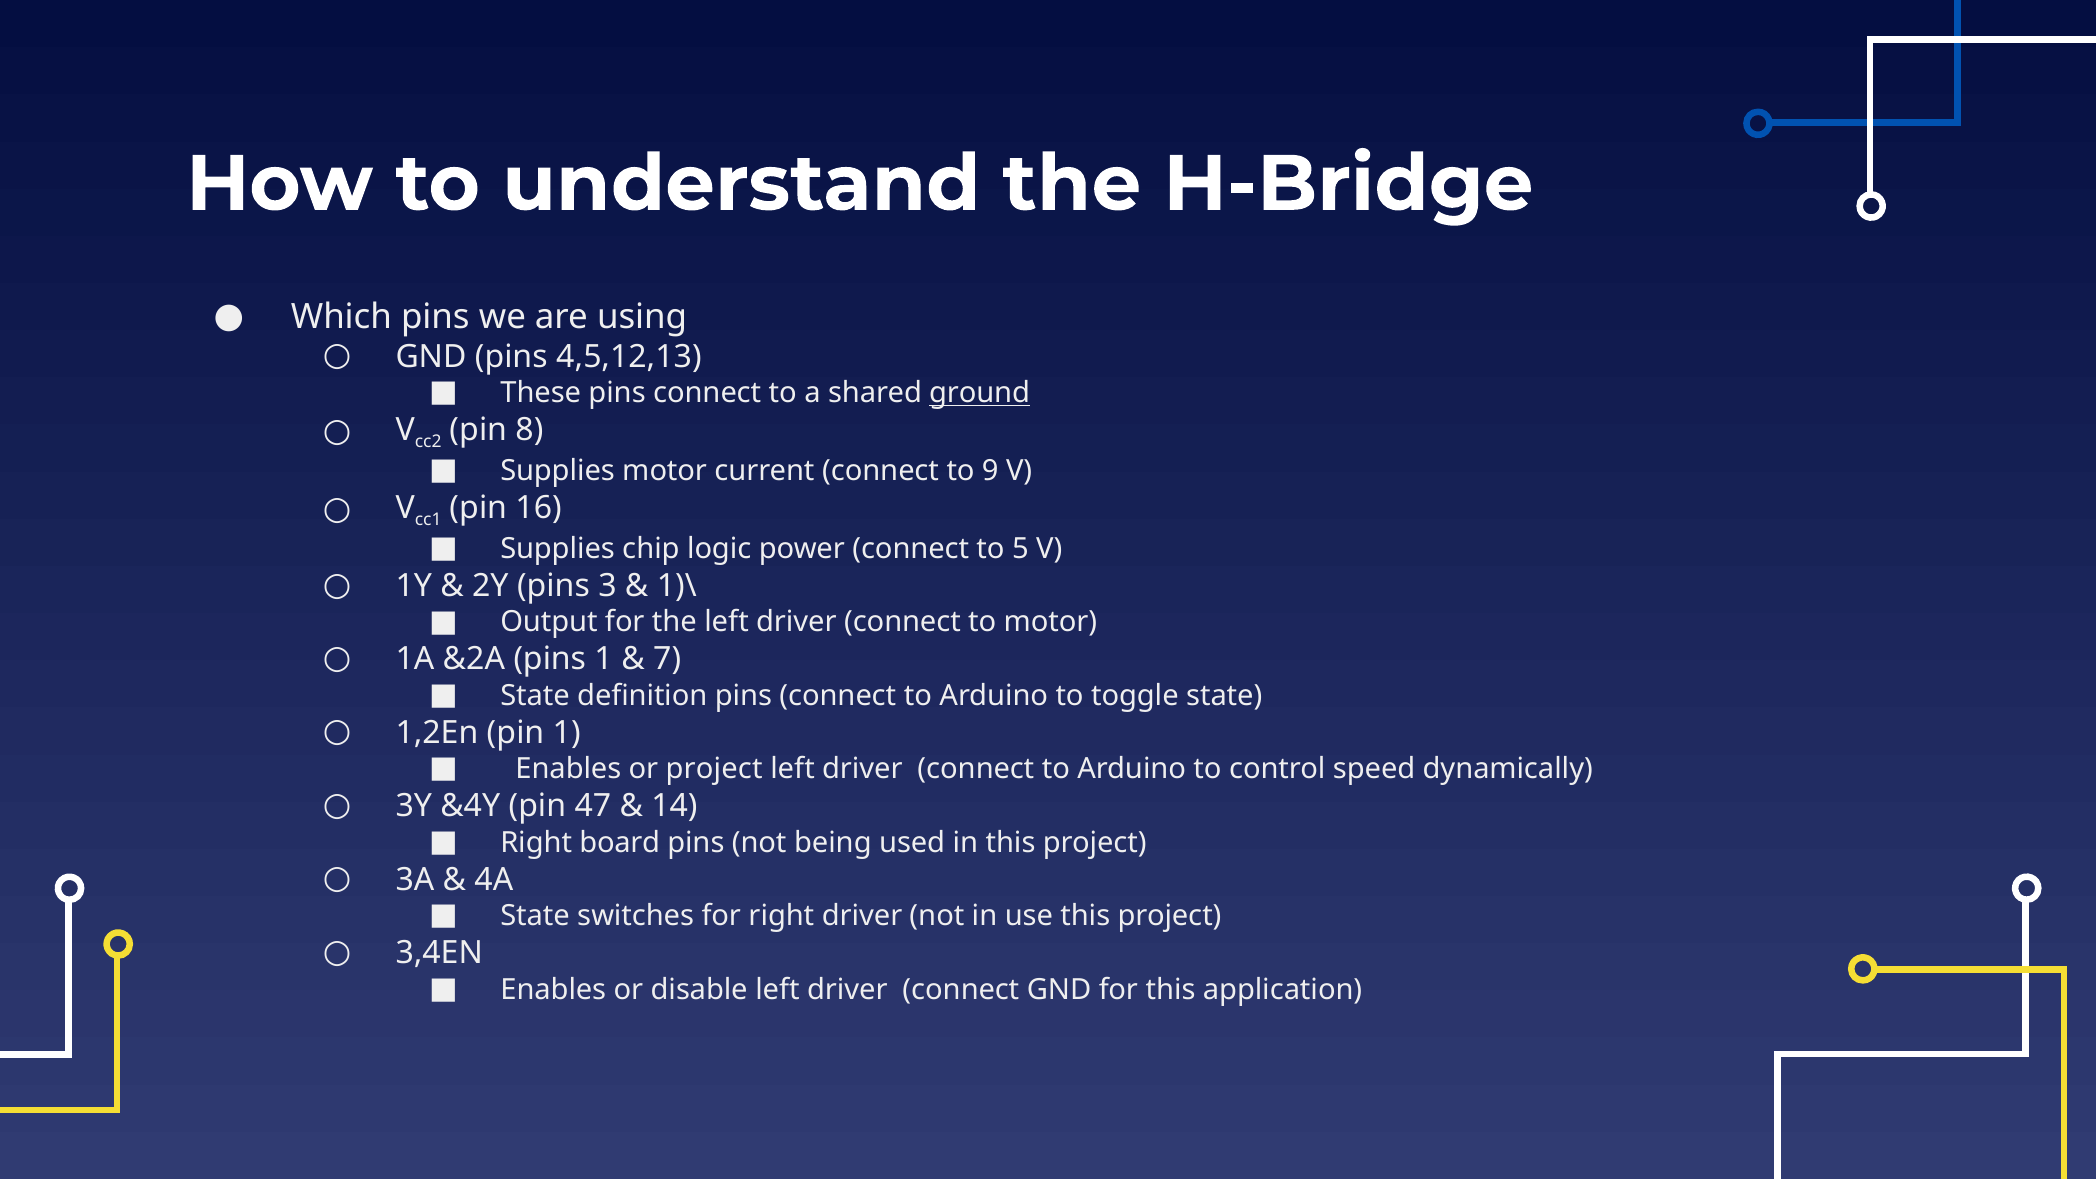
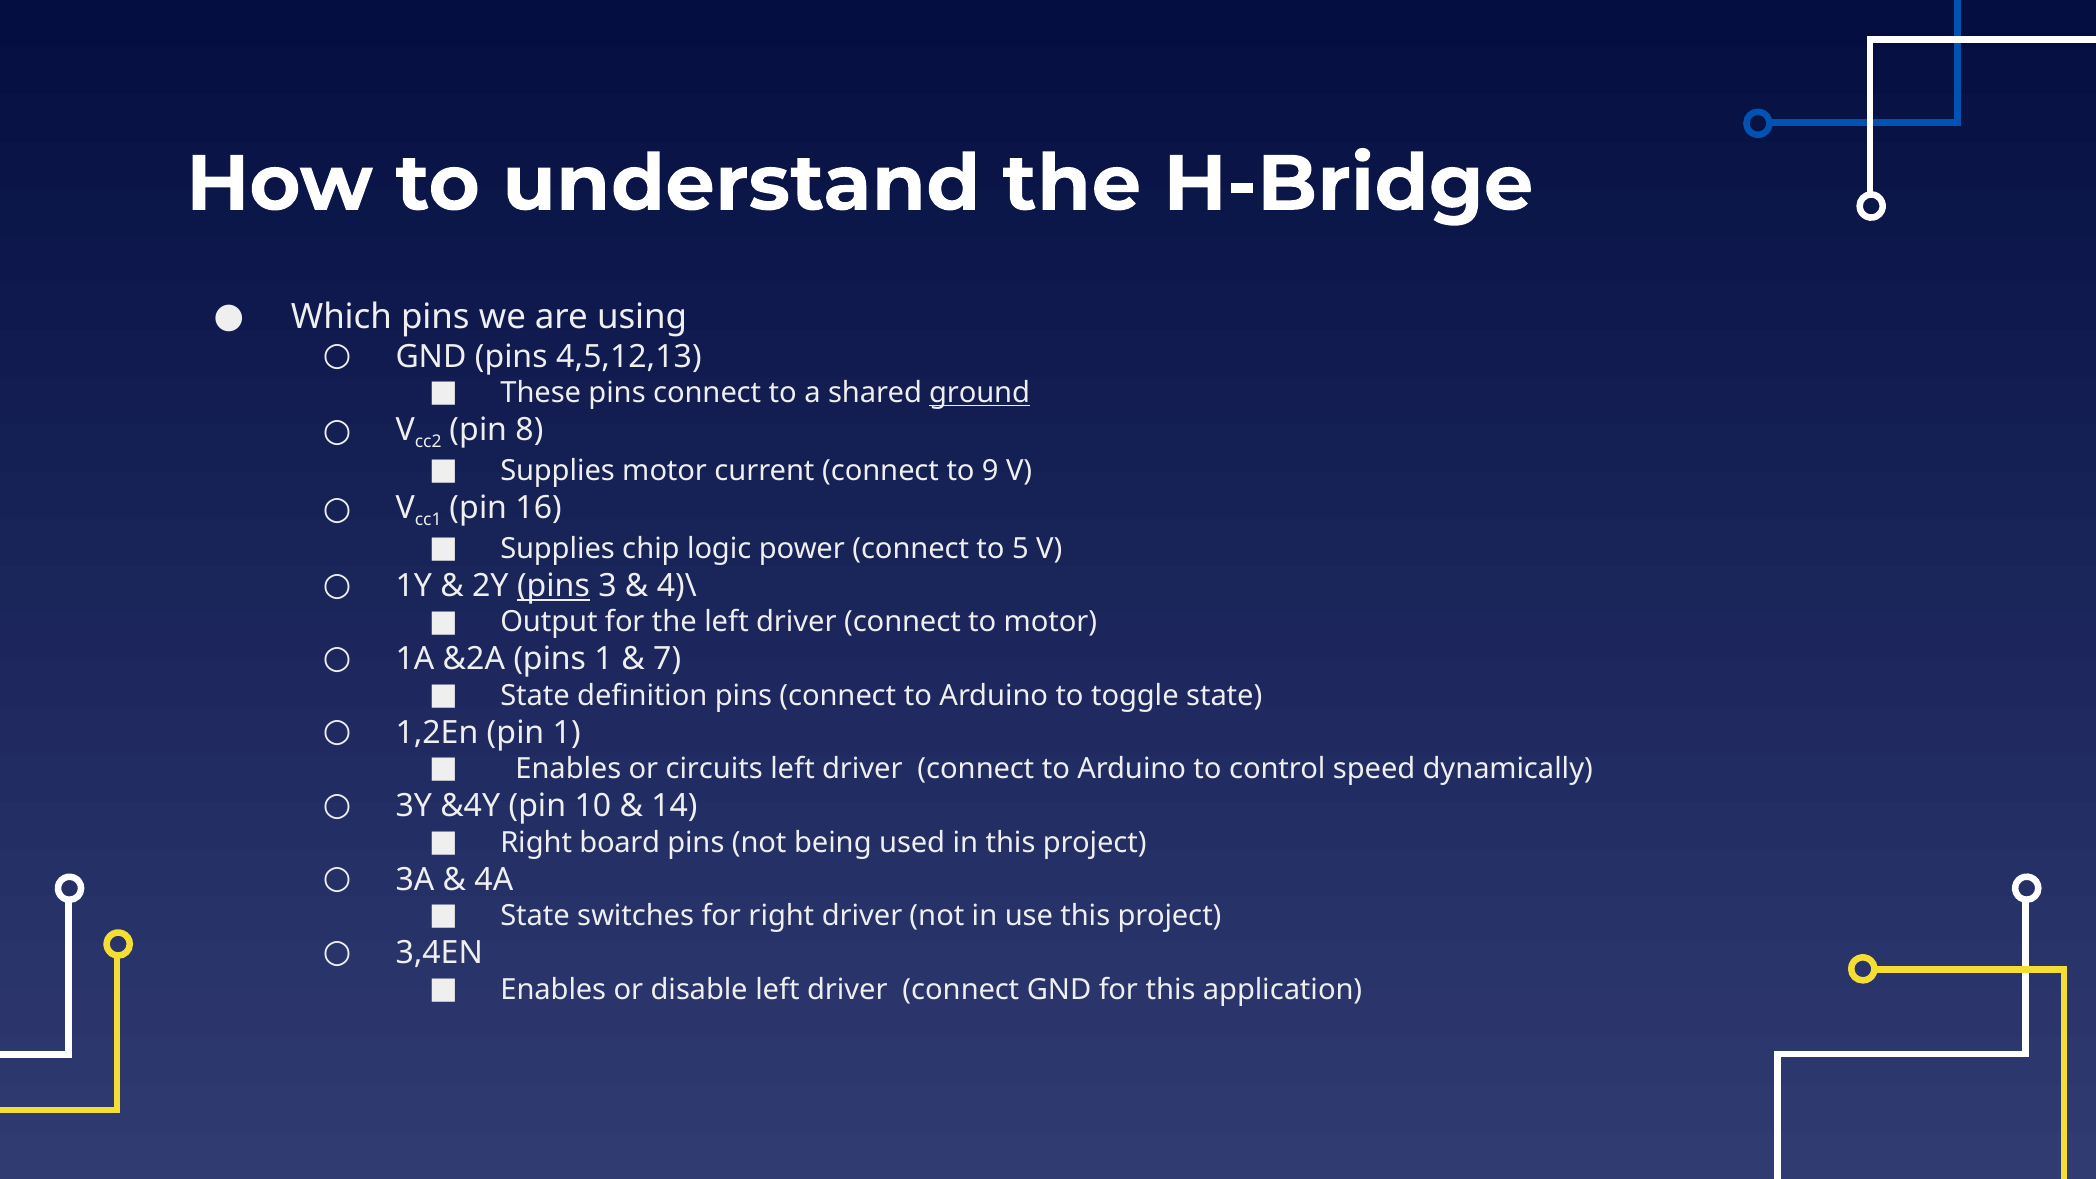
pins at (553, 586) underline: none -> present
1)\: 1)\ -> 4)\
or project: project -> circuits
47: 47 -> 10
